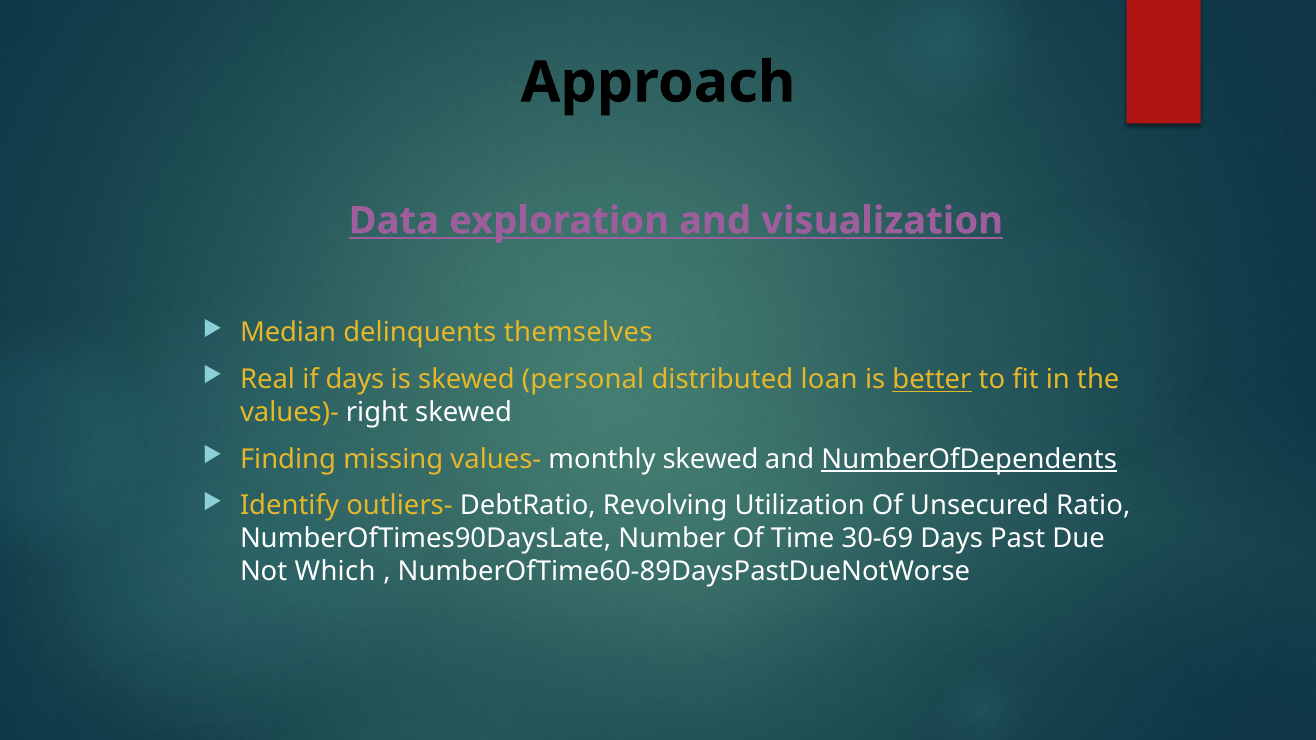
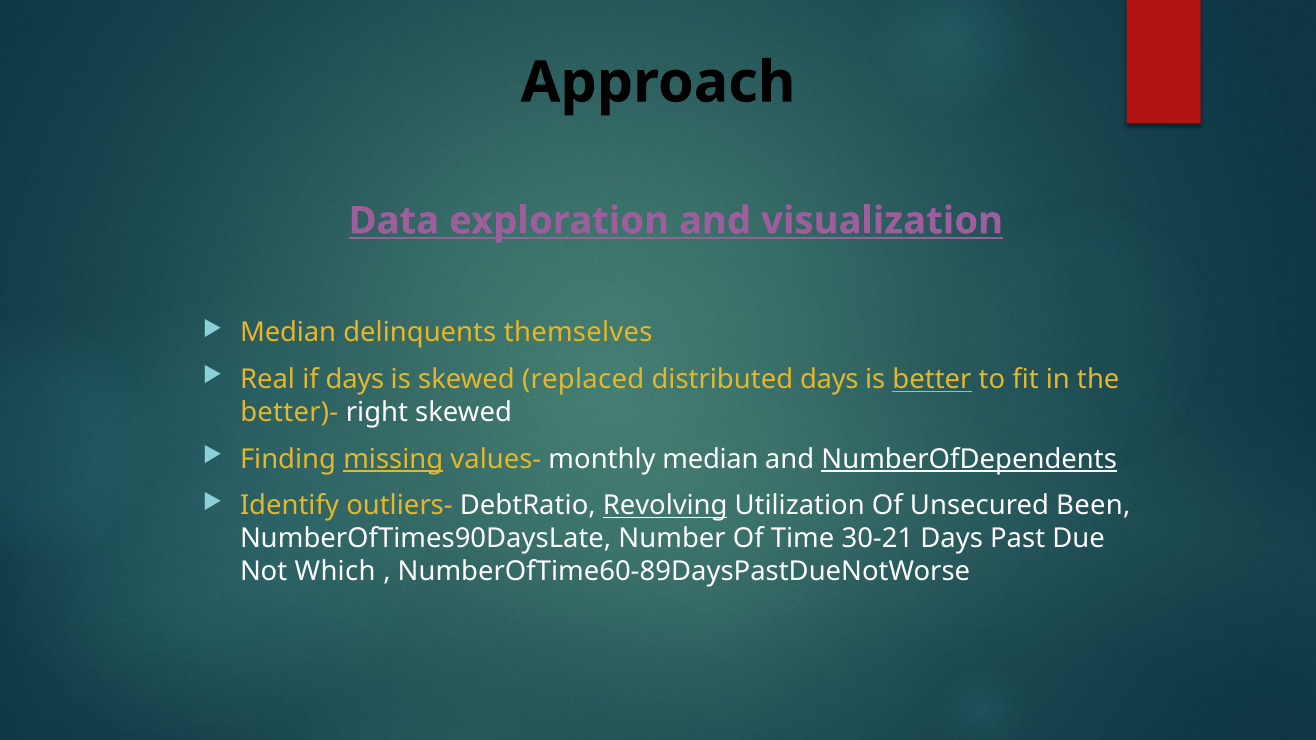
personal: personal -> replaced
distributed loan: loan -> days
values)-: values)- -> better)-
missing underline: none -> present
monthly skewed: skewed -> median
Revolving underline: none -> present
Ratio: Ratio -> Been
30-69: 30-69 -> 30-21
